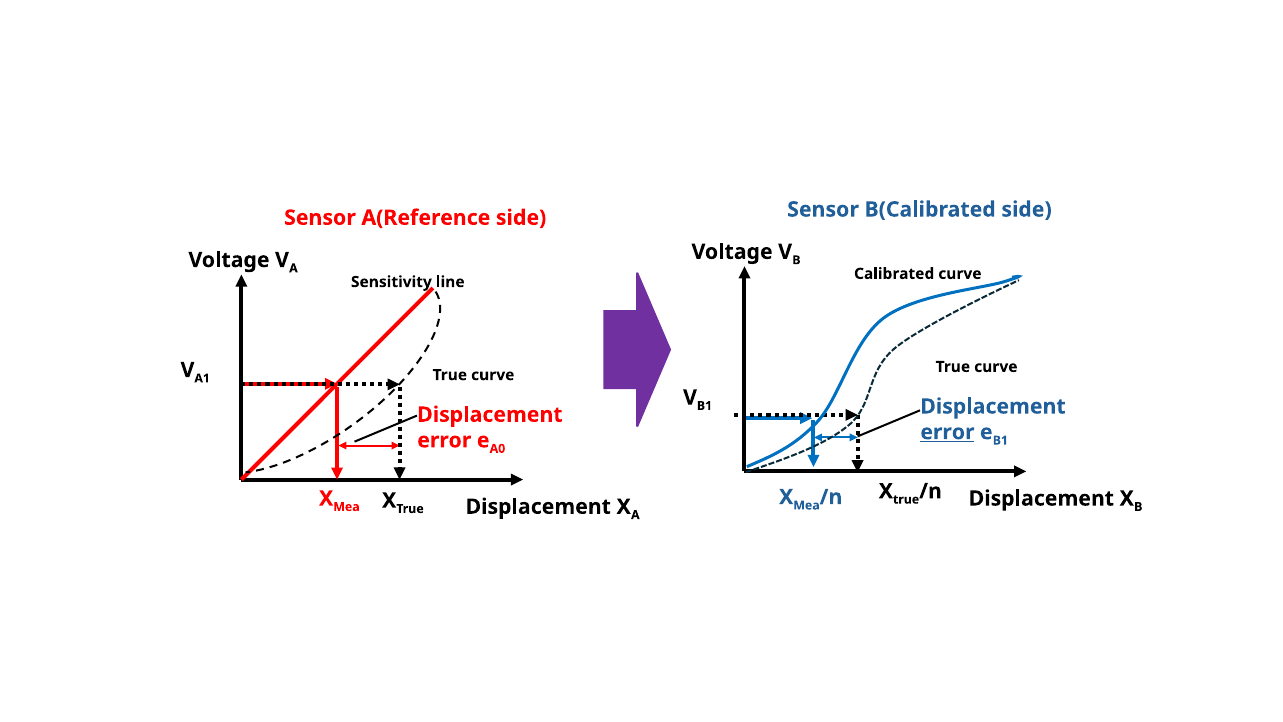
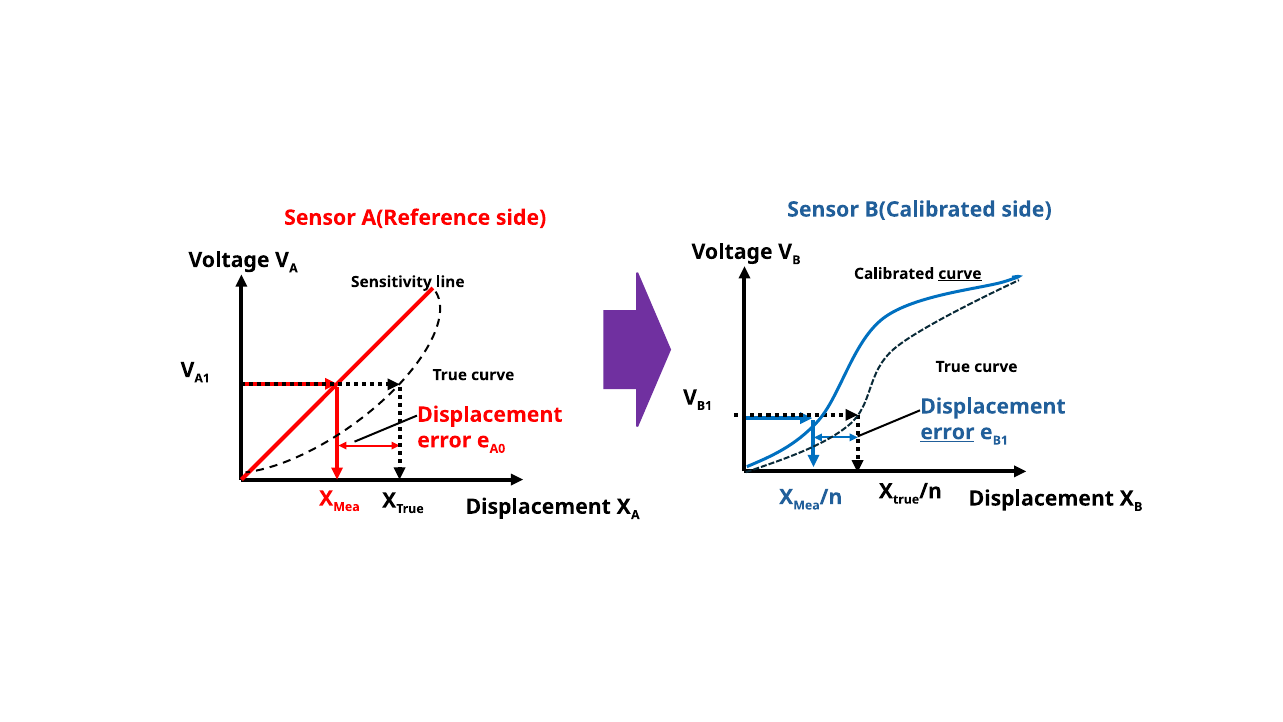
curve at (960, 274) underline: none -> present
